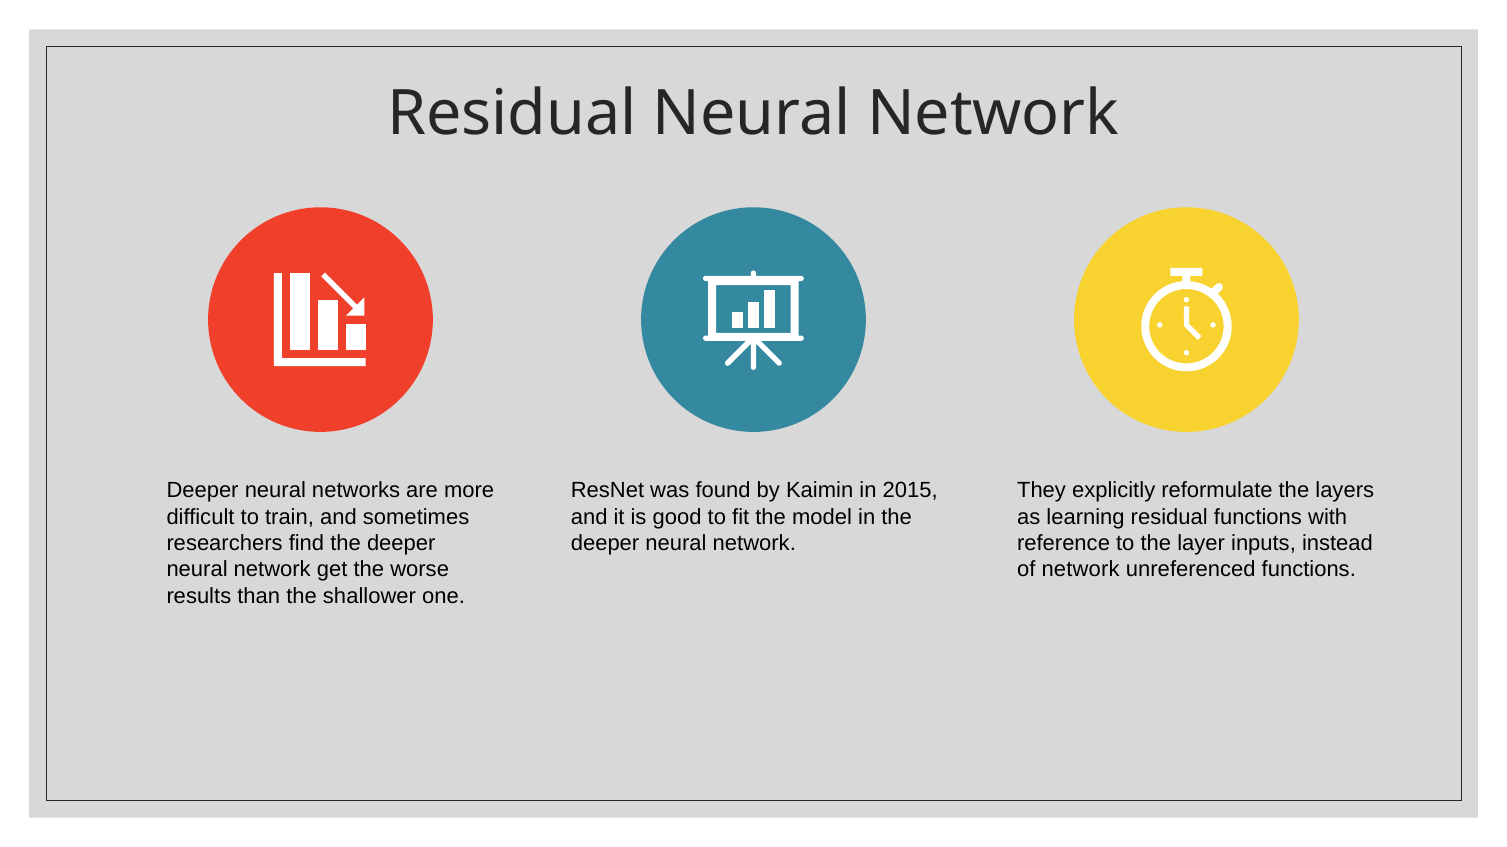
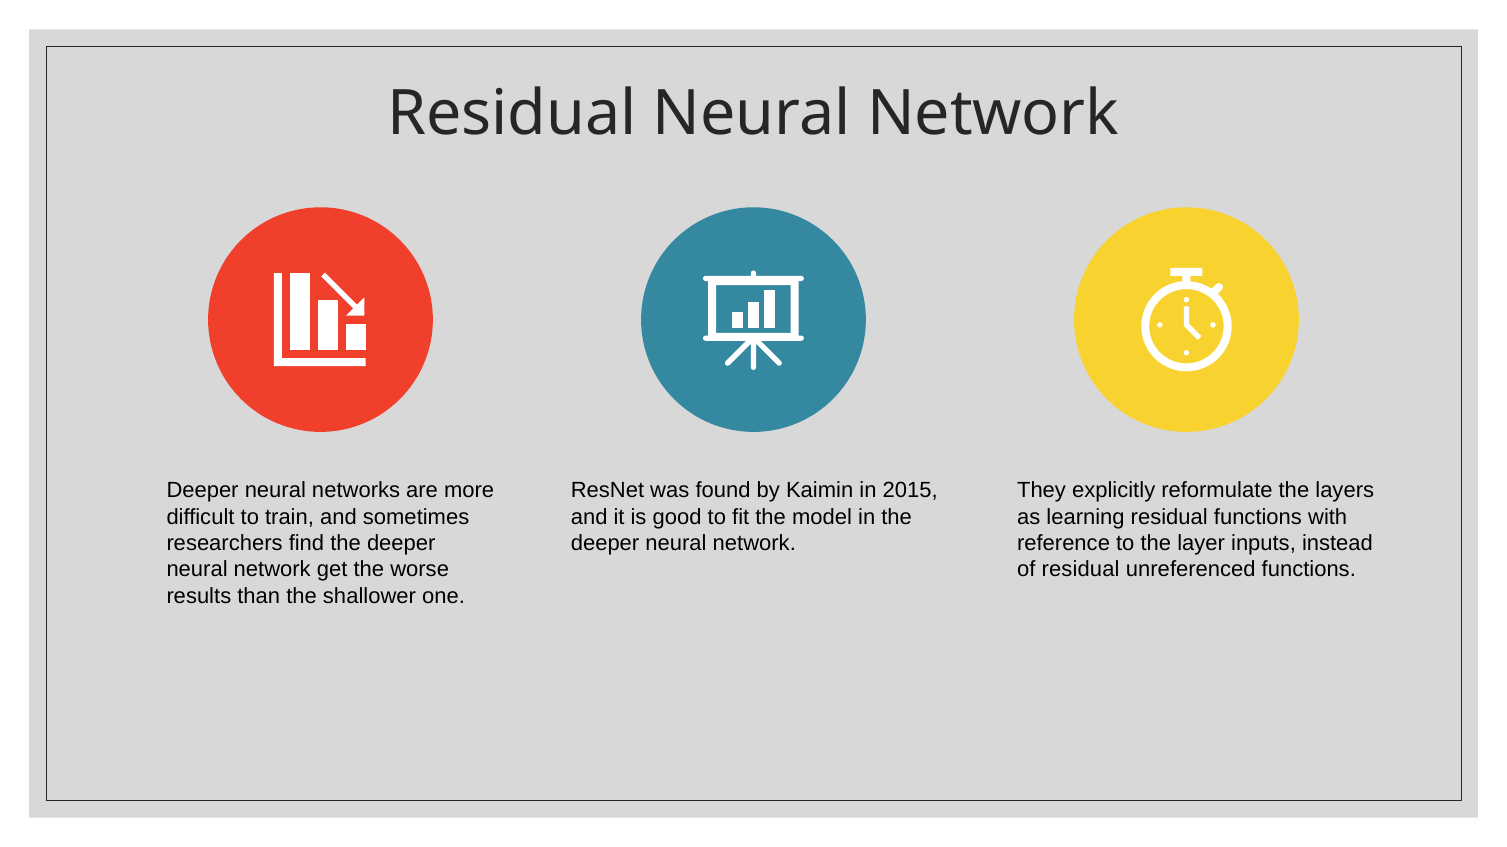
of network: network -> residual
